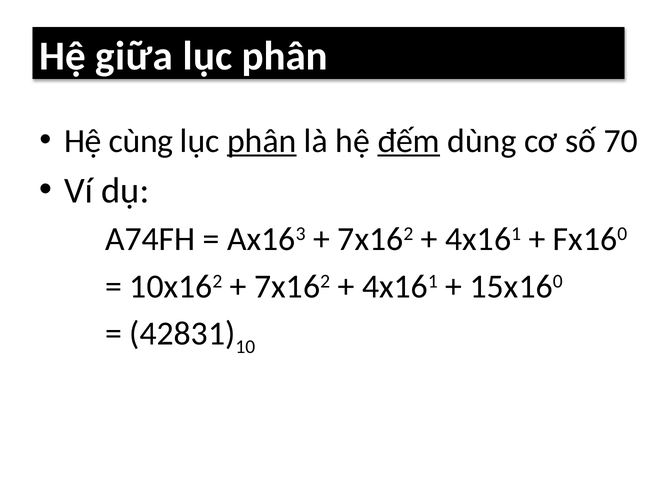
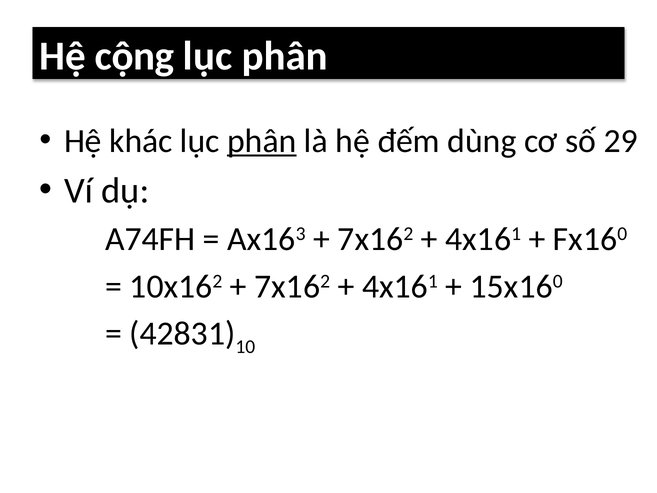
giữa: giữa -> cộng
cùng: cùng -> khác
đếm underline: present -> none
70: 70 -> 29
